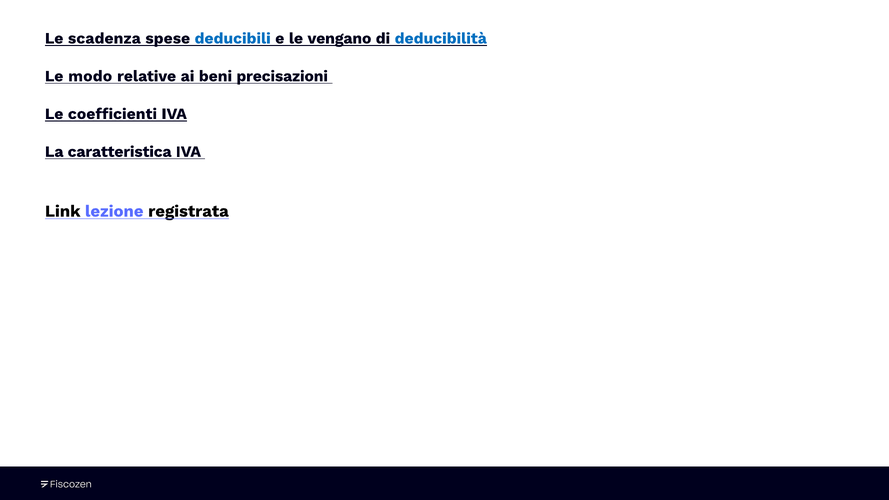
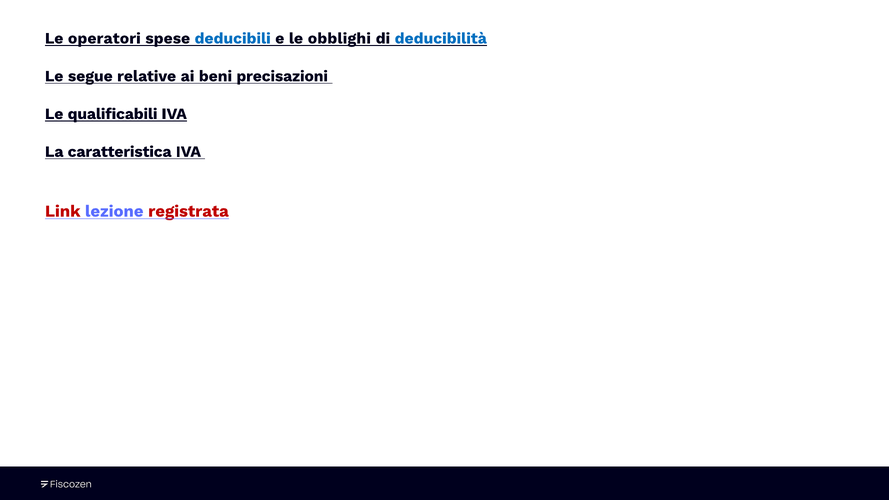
scadenza: scadenza -> operatori
vengano: vengano -> obblighi
modo: modo -> segue
coefficienti: coefficienti -> qualificabili
Link colour: black -> red
registrata colour: black -> red
